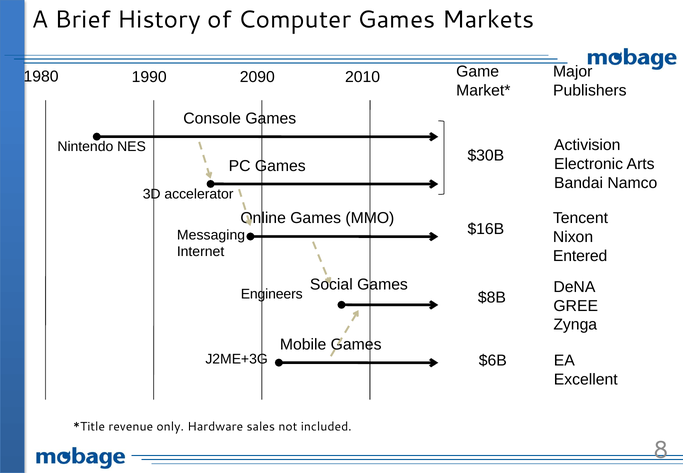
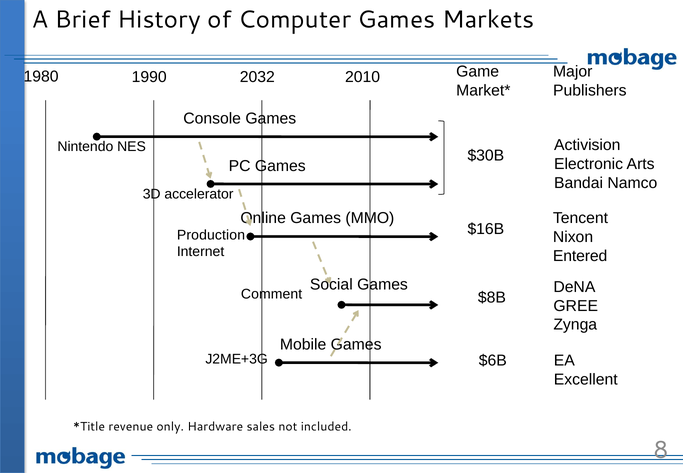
2090: 2090 -> 2032
Messaging: Messaging -> Production
Engineers: Engineers -> Comment
